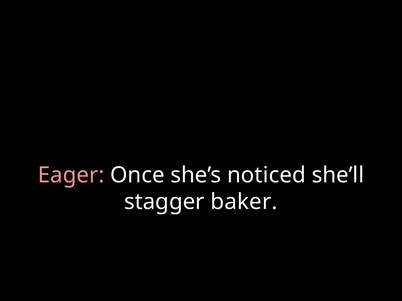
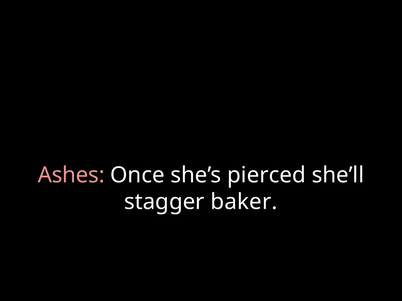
Eager: Eager -> Ashes
noticed: noticed -> pierced
